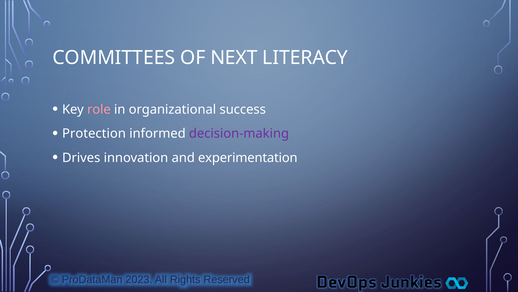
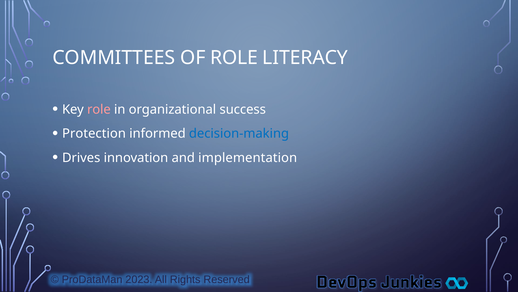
OF NEXT: NEXT -> ROLE
decision-making colour: purple -> blue
experimentation: experimentation -> implementation
